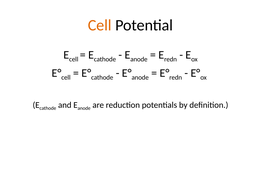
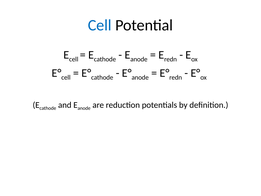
Cell at (100, 25) colour: orange -> blue
